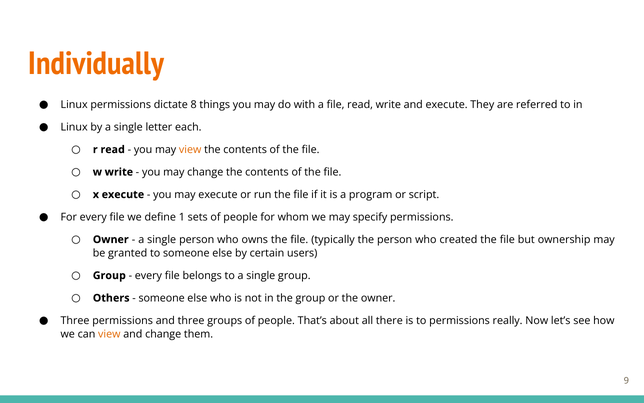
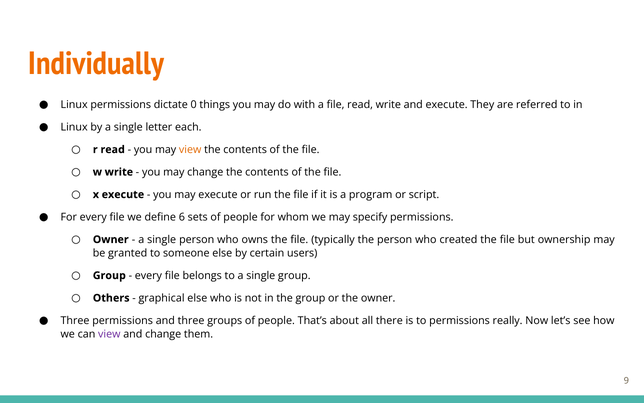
8: 8 -> 0
1: 1 -> 6
someone at (162, 298): someone -> graphical
view at (109, 334) colour: orange -> purple
